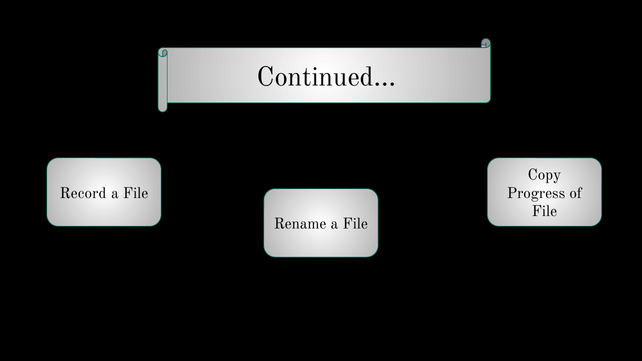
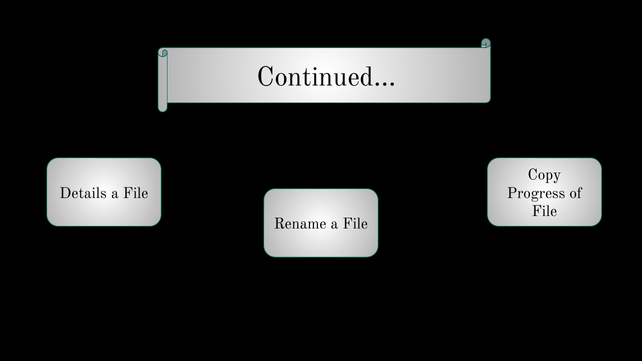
Record: Record -> Details
